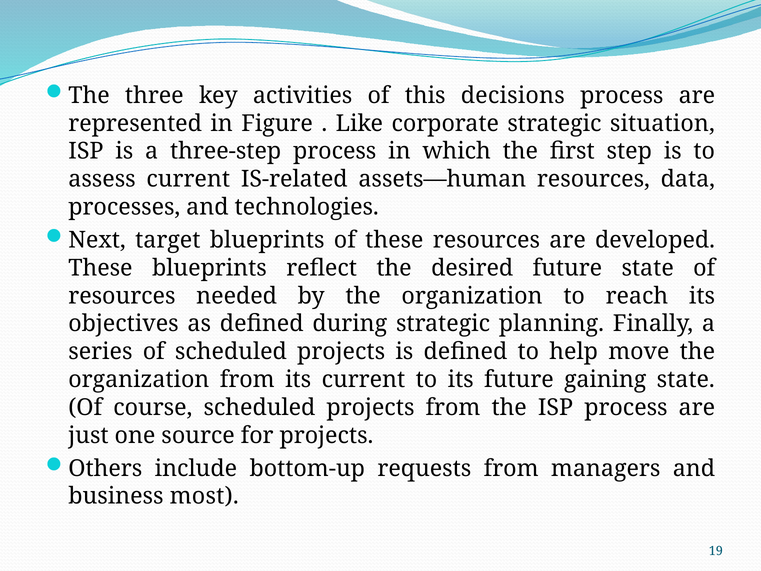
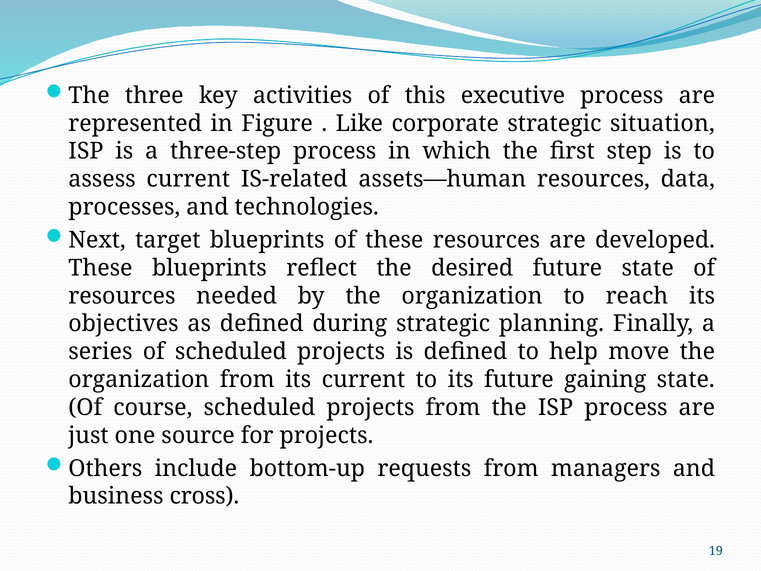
decisions: decisions -> executive
most: most -> cross
